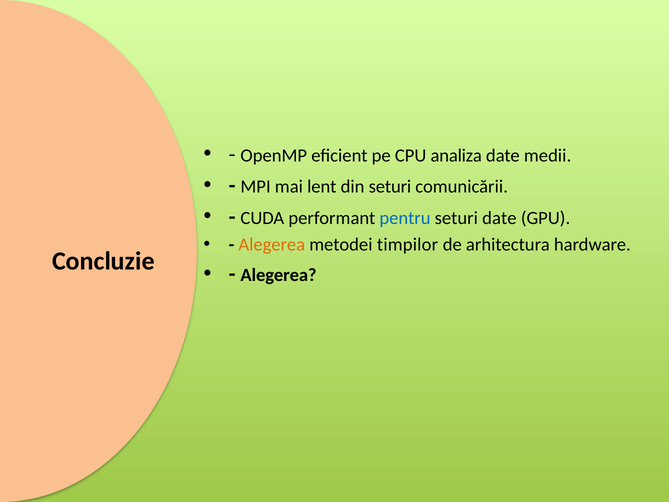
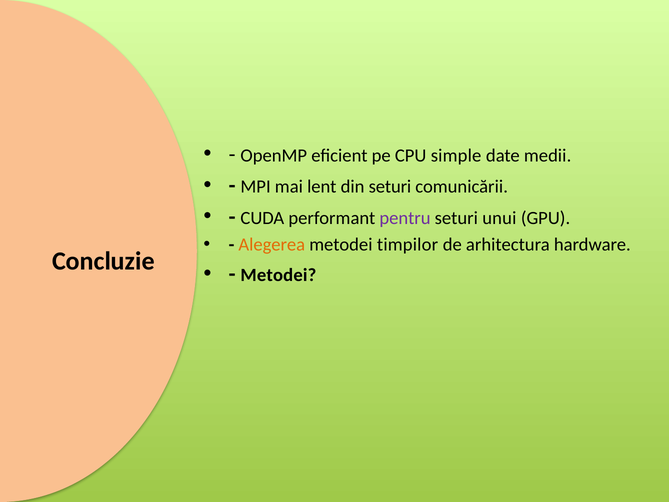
analiza: analiza -> simple
pentru colour: blue -> purple
seturi date: date -> unui
Alegerea at (279, 275): Alegerea -> Metodei
